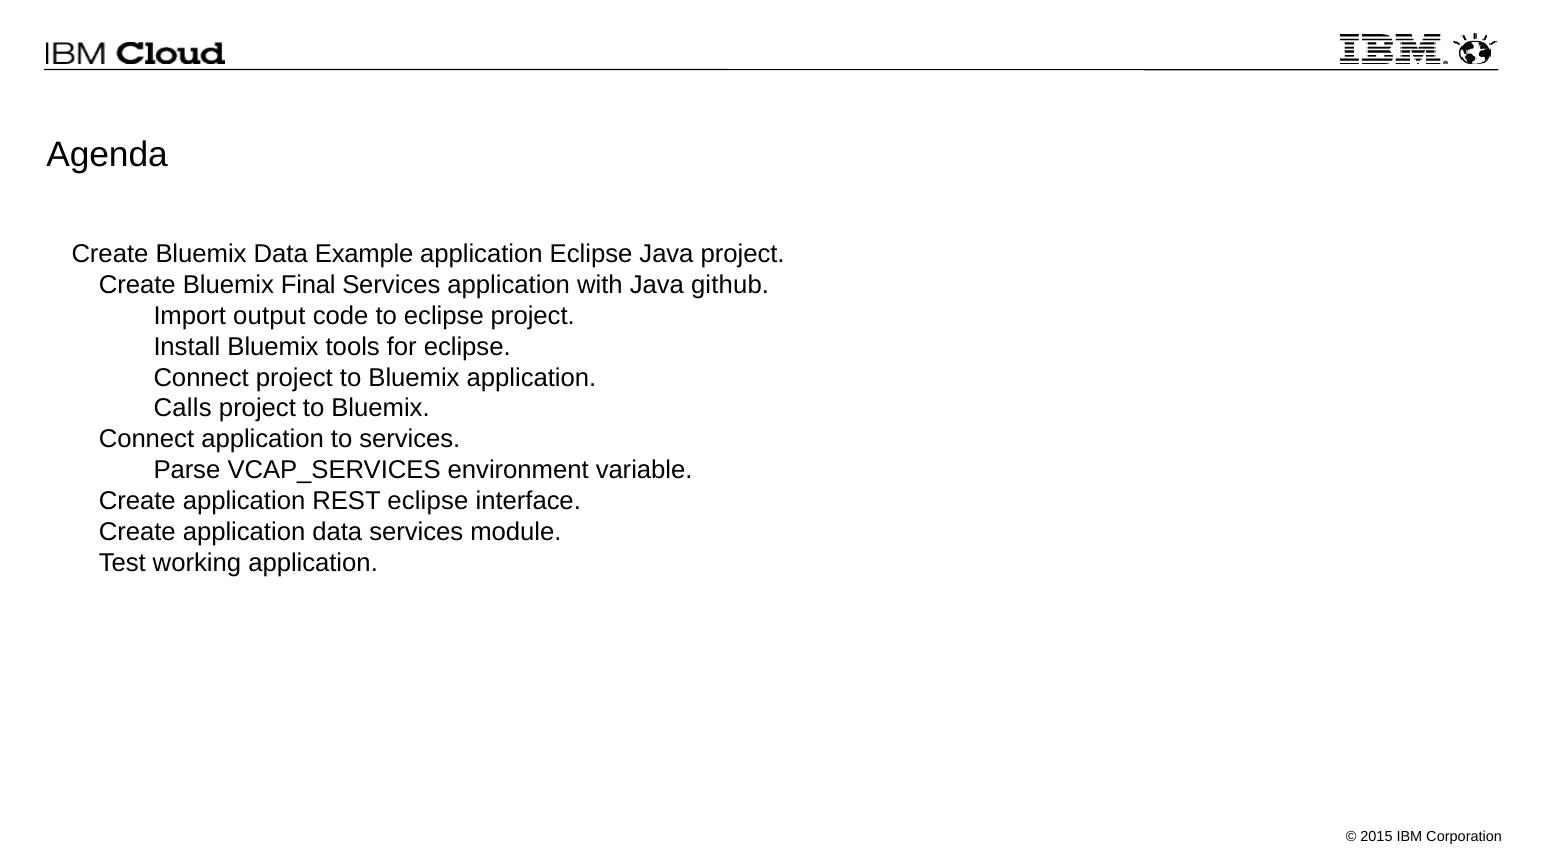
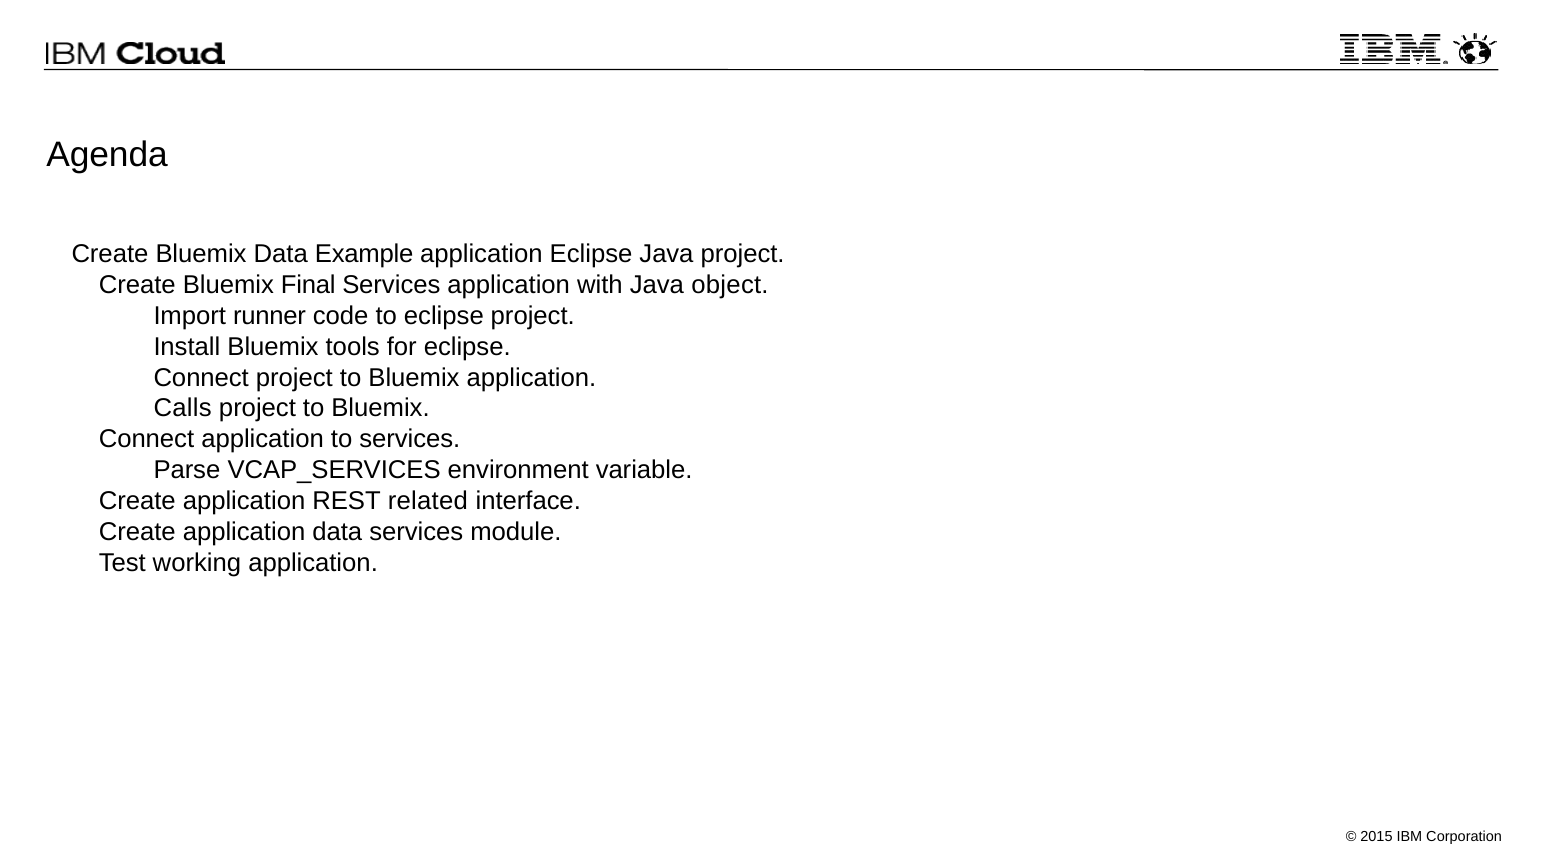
github: github -> object
output: output -> runner
REST eclipse: eclipse -> related
